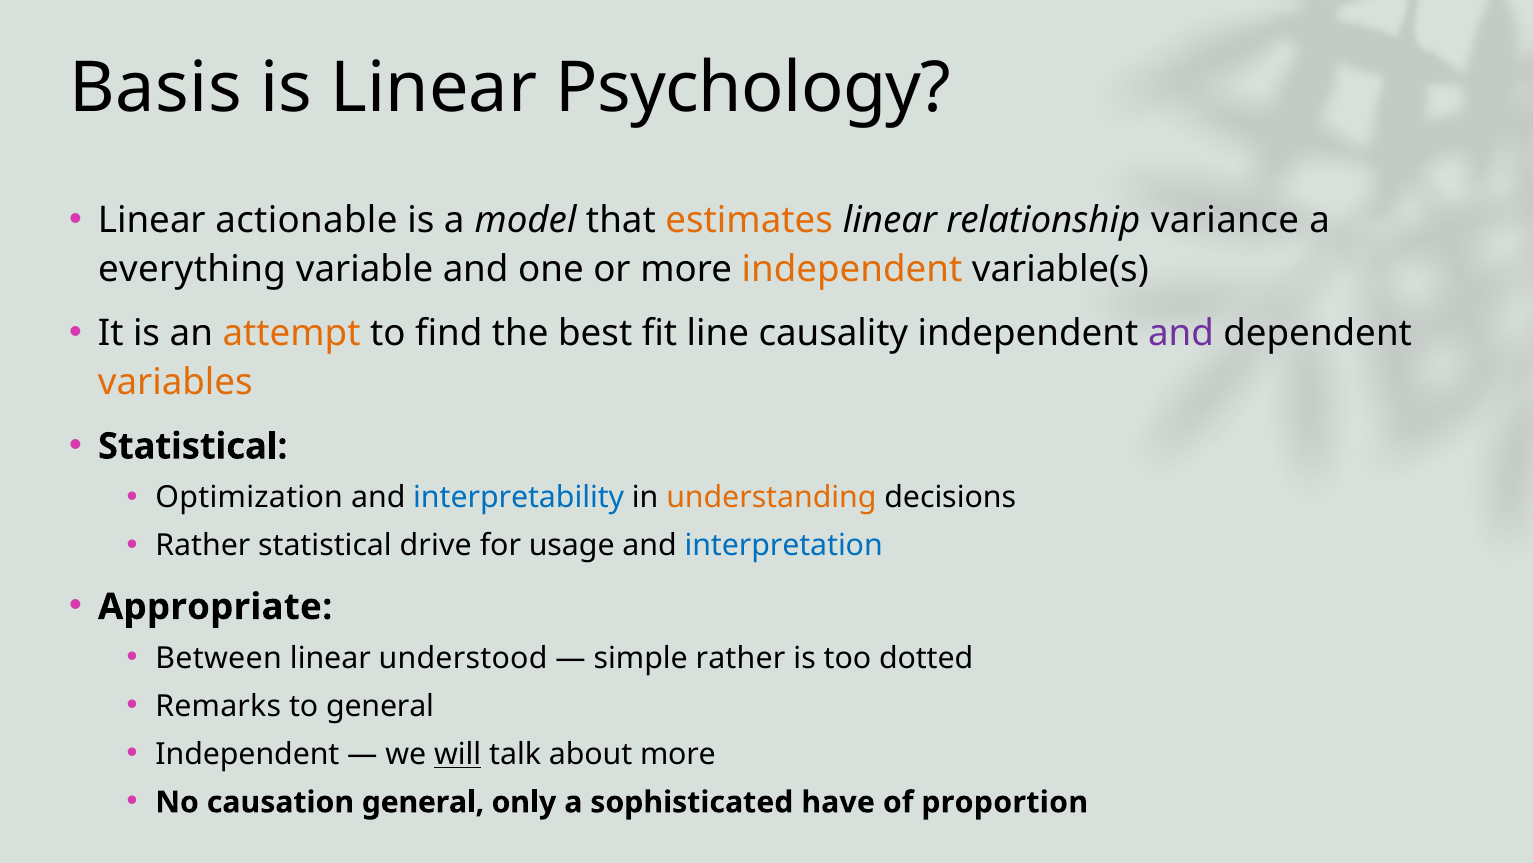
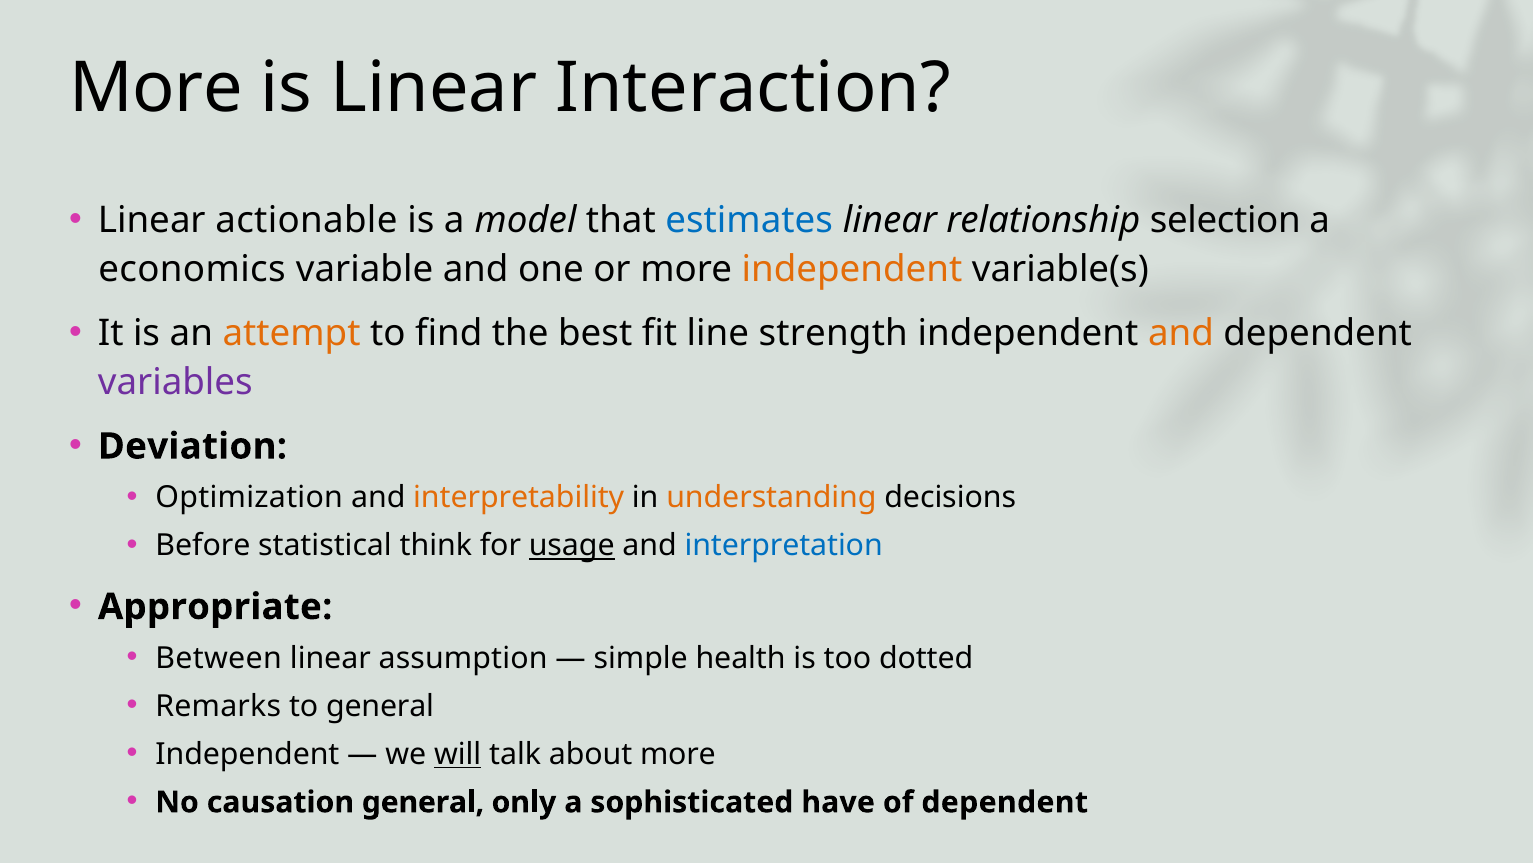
Basis at (156, 88): Basis -> More
Psychology: Psychology -> Interaction
estimates colour: orange -> blue
variance: variance -> selection
everything: everything -> economics
causality: causality -> strength
and at (1181, 333) colour: purple -> orange
variables colour: orange -> purple
Statistical at (193, 446): Statistical -> Deviation
interpretability colour: blue -> orange
Rather at (203, 545): Rather -> Before
drive: drive -> think
usage underline: none -> present
understood: understood -> assumption
simple rather: rather -> health
of proportion: proportion -> dependent
